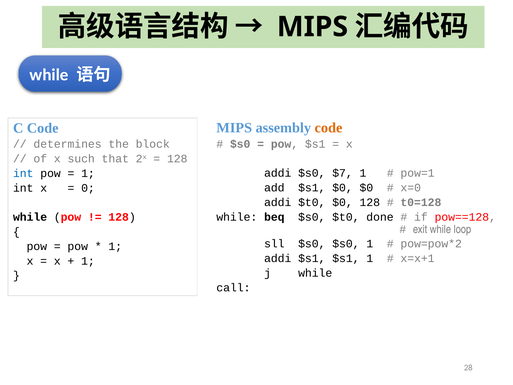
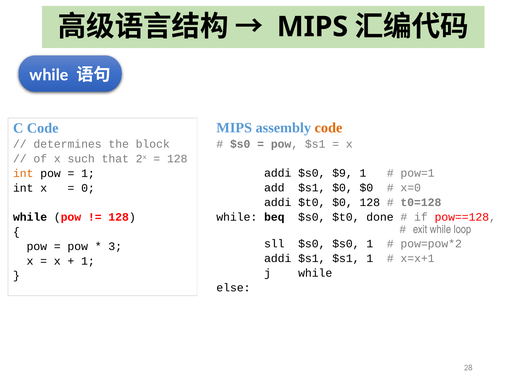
$7: $7 -> $9
int at (23, 173) colour: blue -> orange
1 at (115, 246): 1 -> 3
call: call -> else
